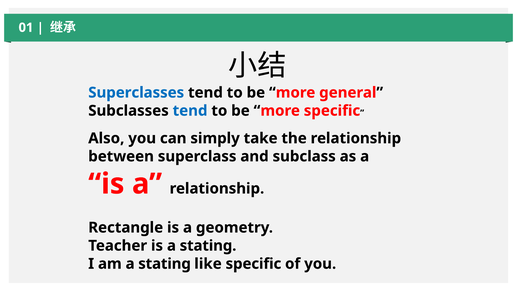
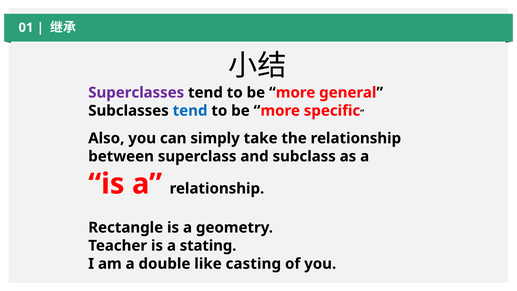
Superclasses colour: blue -> purple
am a stating: stating -> double
like specific: specific -> casting
